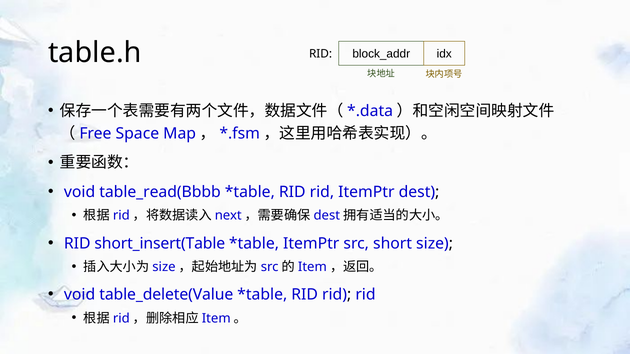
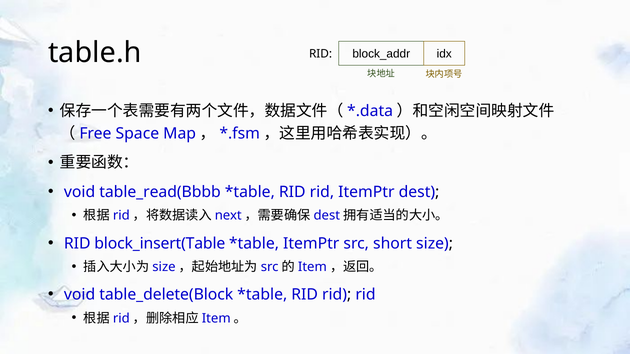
short_insert(Table: short_insert(Table -> block_insert(Table
table_delete(Value: table_delete(Value -> table_delete(Block
